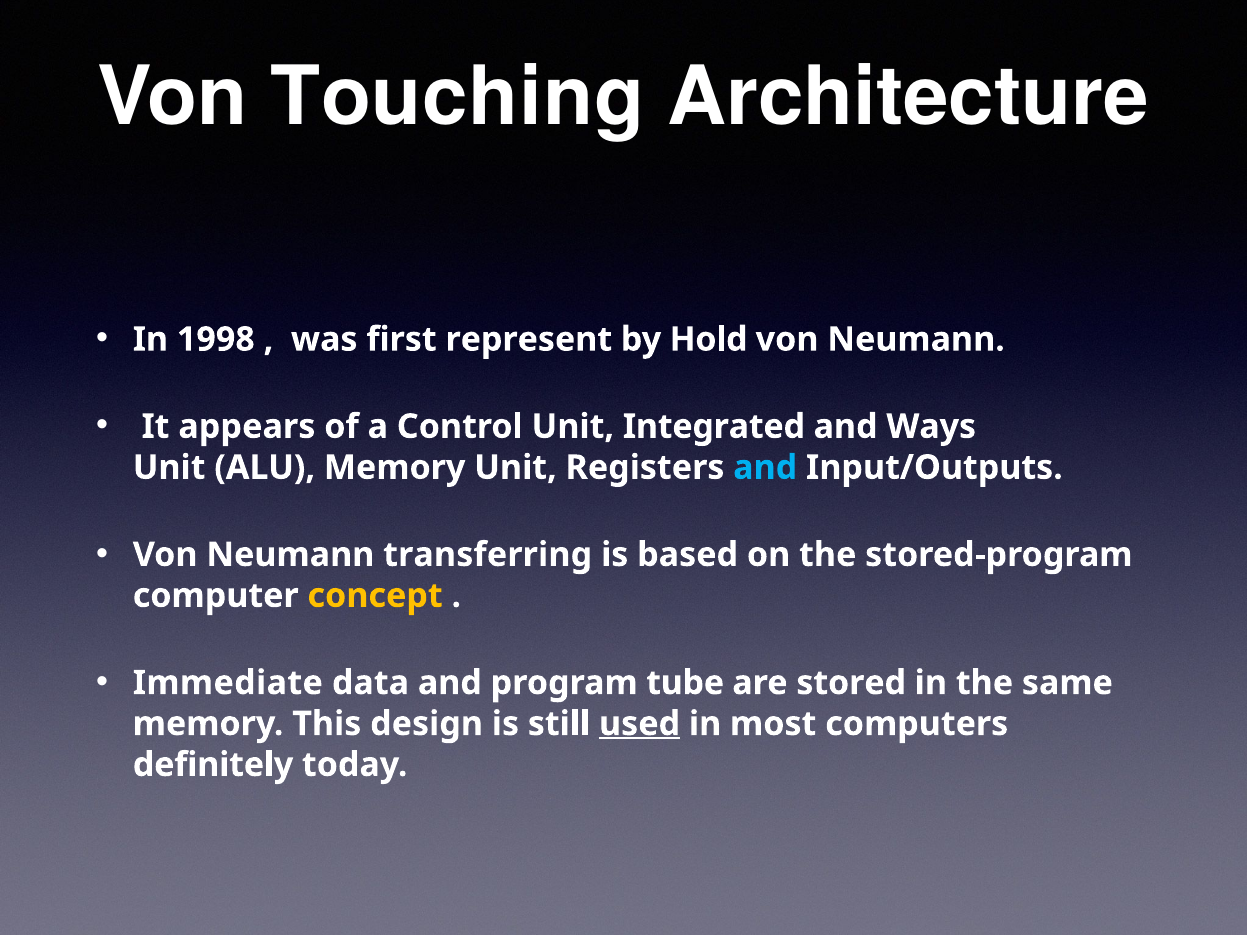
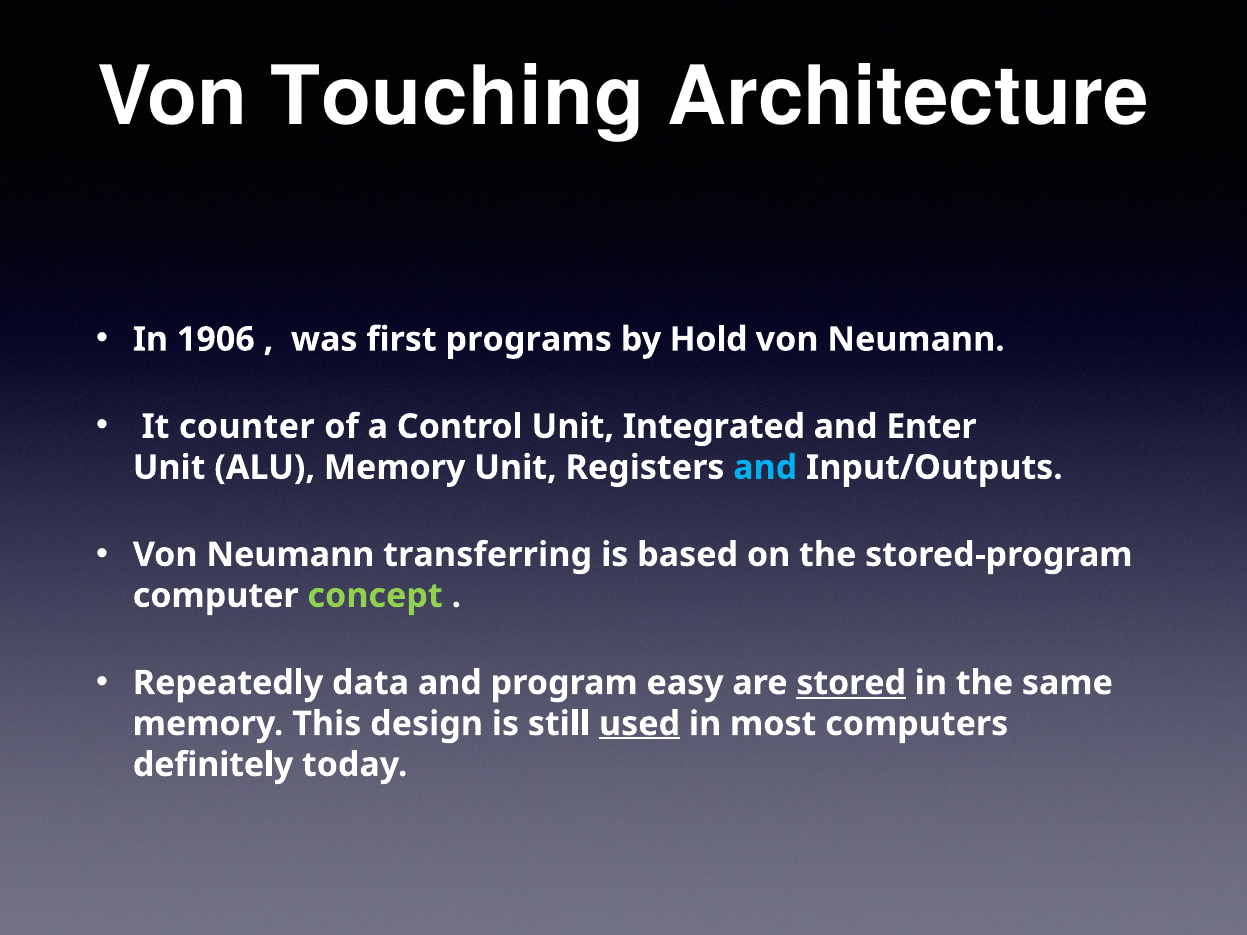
1998: 1998 -> 1906
represent: represent -> programs
appears: appears -> counter
Ways: Ways -> Enter
concept colour: yellow -> light green
Immediate: Immediate -> Repeatedly
tube: tube -> easy
stored underline: none -> present
